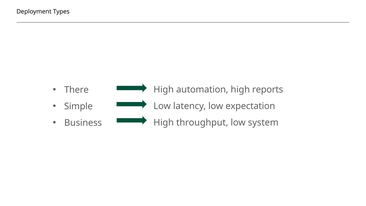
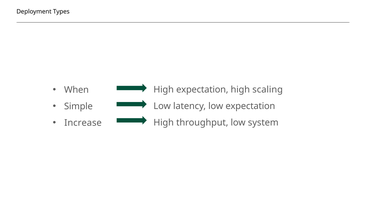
There: There -> When
High automation: automation -> expectation
reports: reports -> scaling
Business: Business -> Increase
